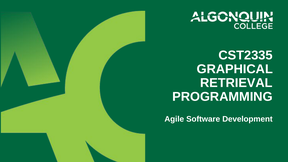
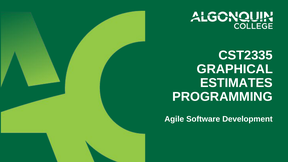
RETRIEVAL: RETRIEVAL -> ESTIMATES
